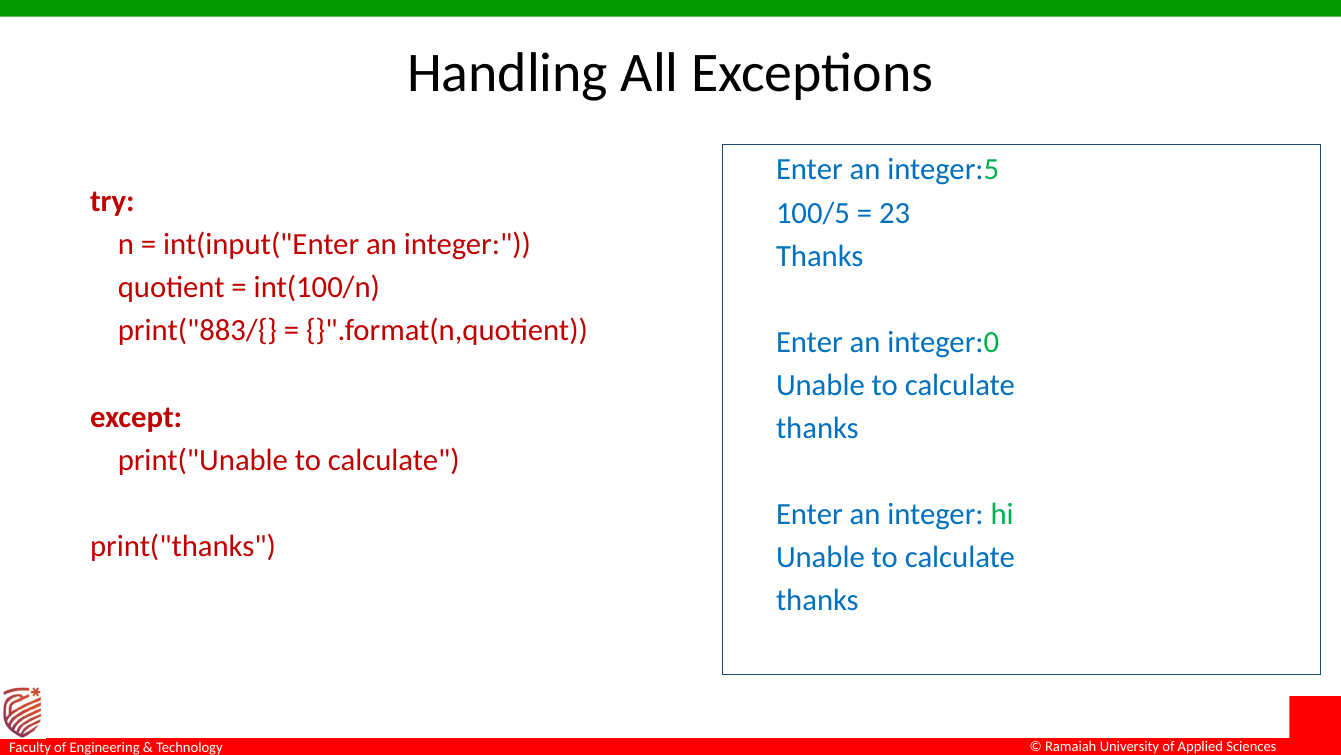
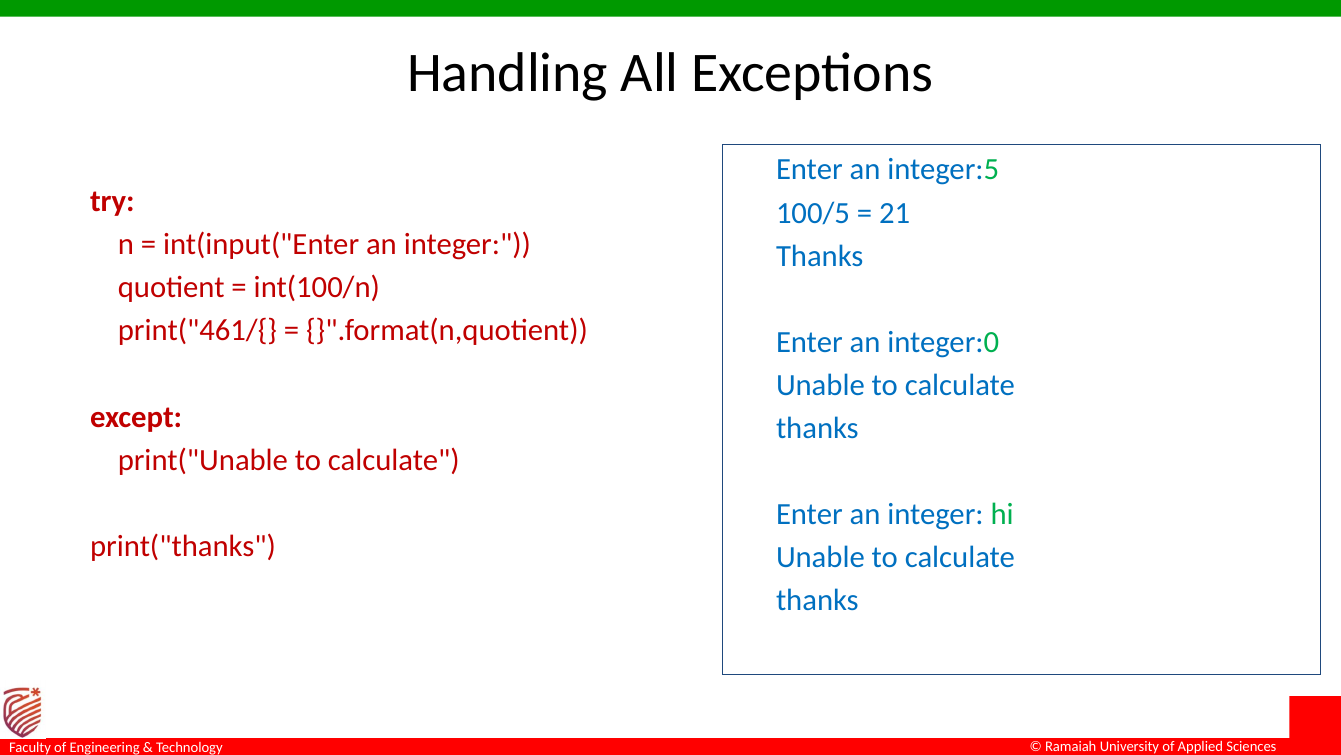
23: 23 -> 21
print("883/{: print("883/{ -> print("461/{
